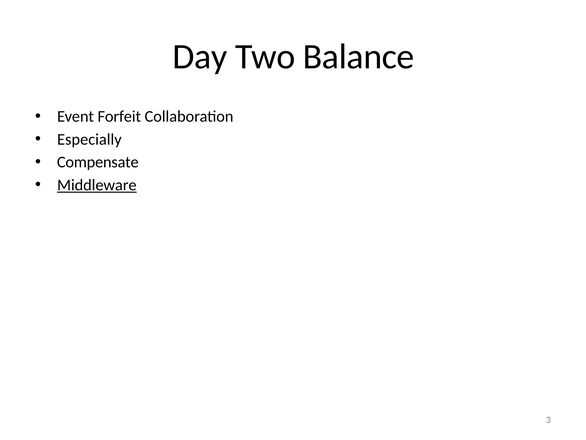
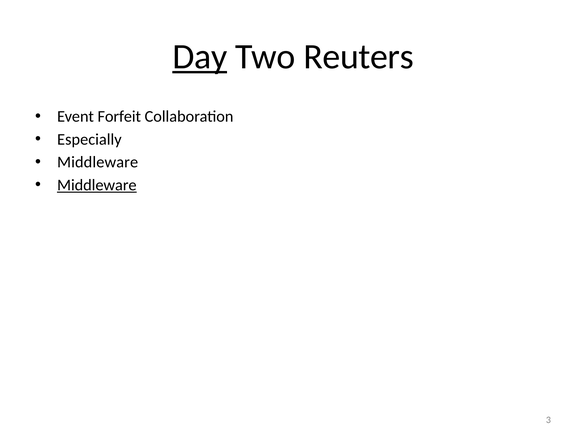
Day underline: none -> present
Balance: Balance -> Reuters
Compensate at (98, 162): Compensate -> Middleware
